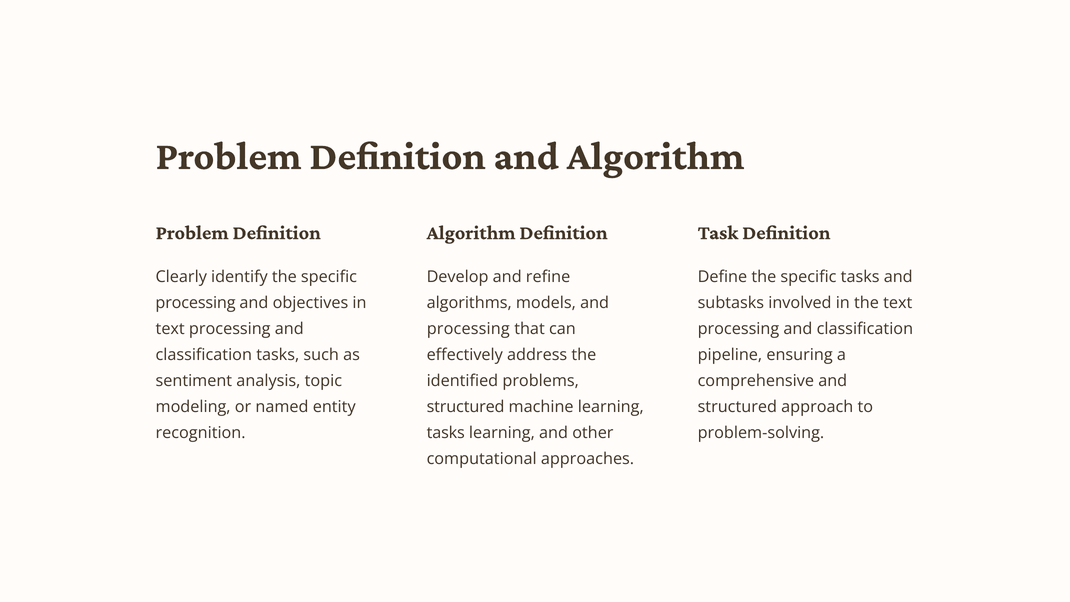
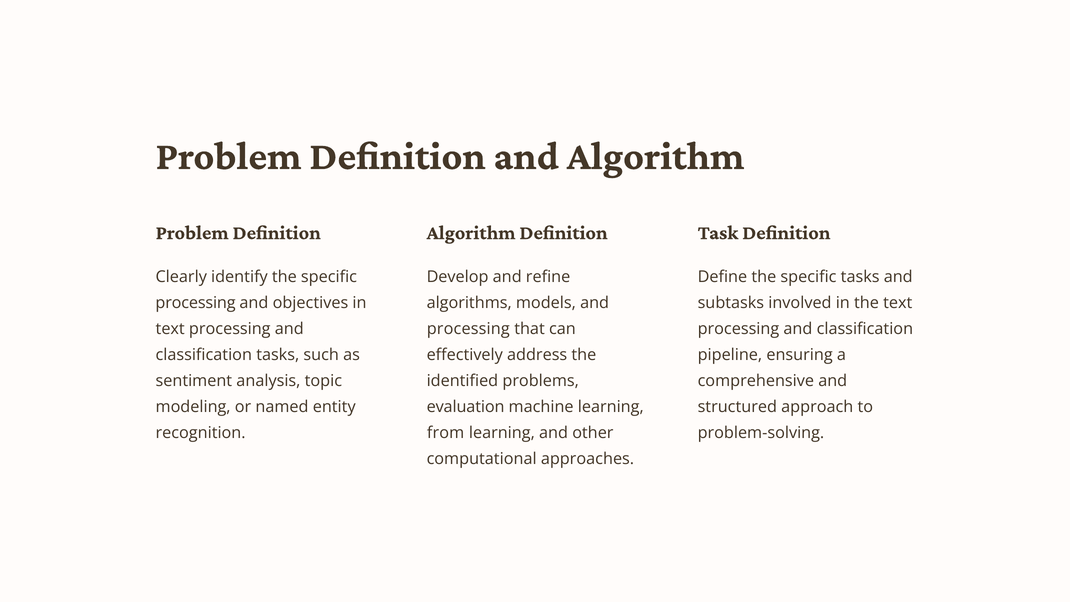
structured at (466, 407): structured -> evaluation
tasks at (446, 433): tasks -> from
